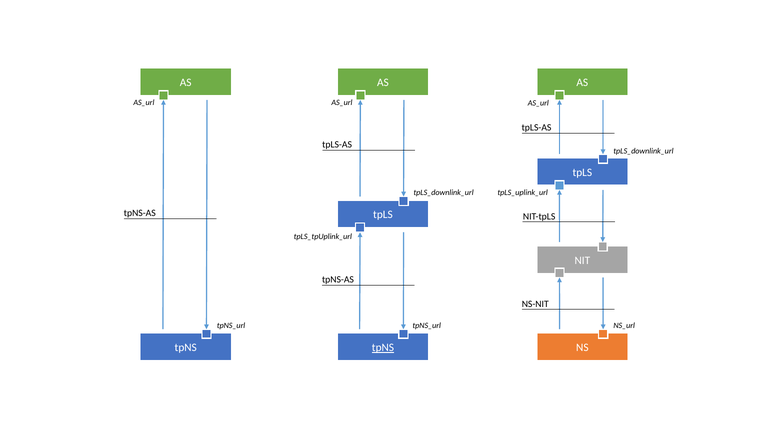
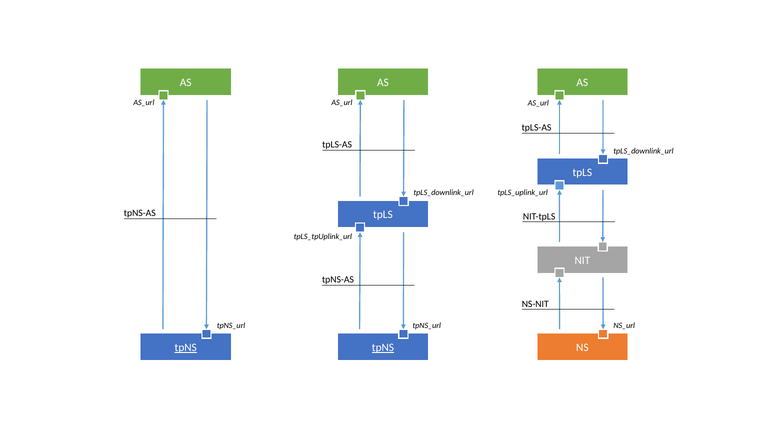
tpNS at (186, 347) underline: none -> present
